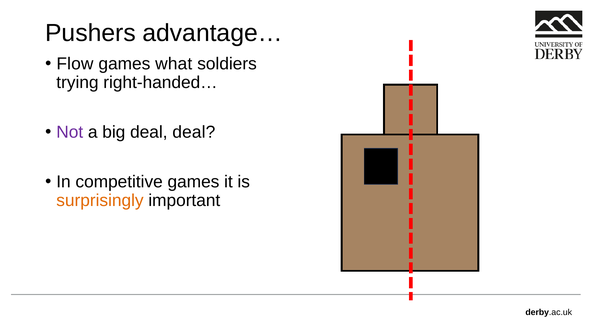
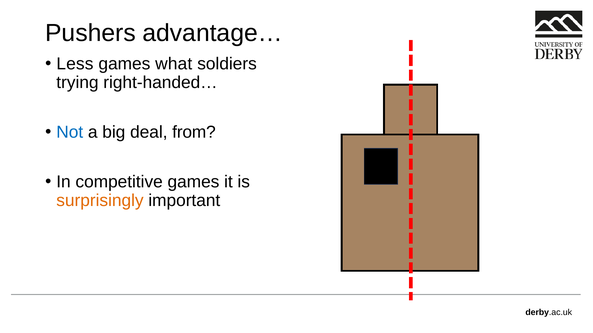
Flow: Flow -> Less
Not colour: purple -> blue
deal deal: deal -> from
